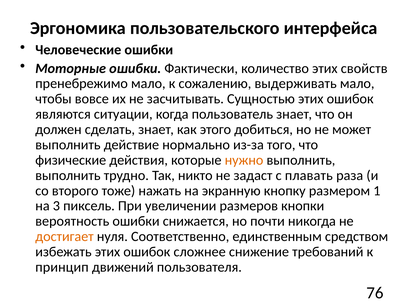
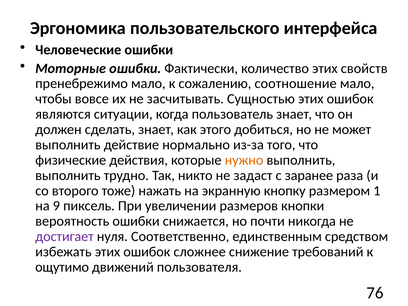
выдерживать: выдерживать -> соотношение
плавать: плавать -> заранее
3: 3 -> 9
достигает colour: orange -> purple
принцип: принцип -> ощутимо
